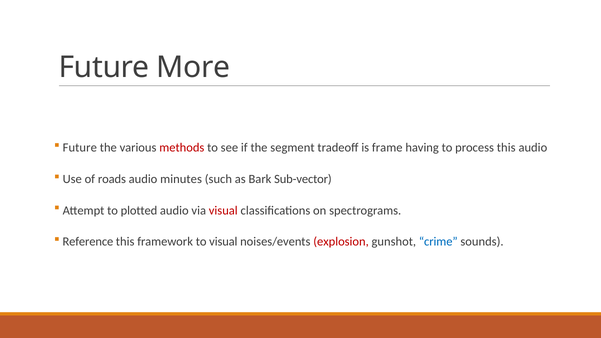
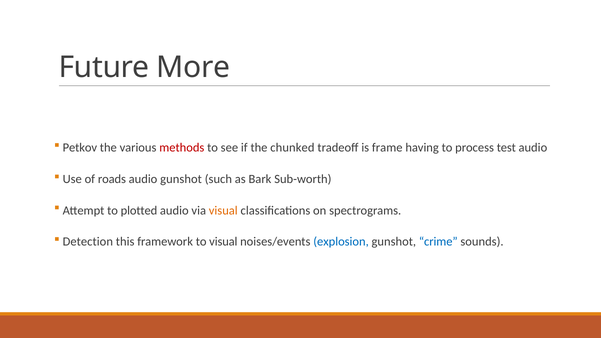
Future at (80, 148): Future -> Petkov
segment: segment -> chunked
process this: this -> test
audio minutes: minutes -> gunshot
Sub-vector: Sub-vector -> Sub-worth
visual at (223, 210) colour: red -> orange
Reference: Reference -> Detection
explosion colour: red -> blue
